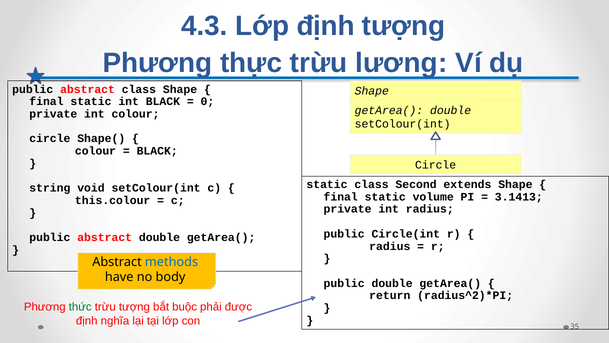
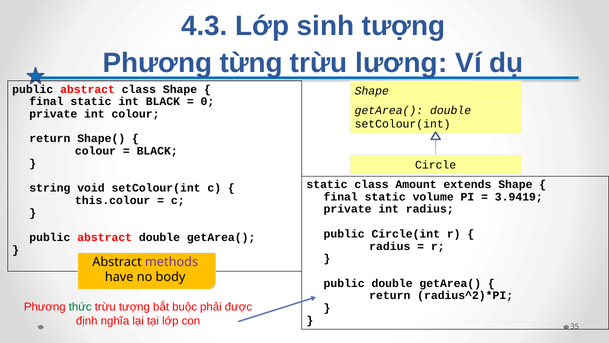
Lớp định: định -> sinh
thực: thực -> từng
circle at (50, 138): circle -> return
Second: Second -> Amount
3.1413: 3.1413 -> 3.9419
methods colour: blue -> purple
